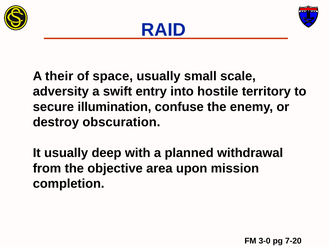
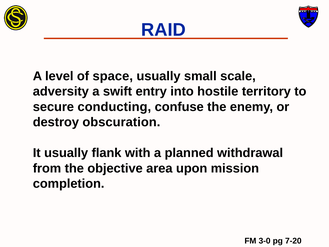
their: their -> level
illumination: illumination -> conducting
deep: deep -> flank
